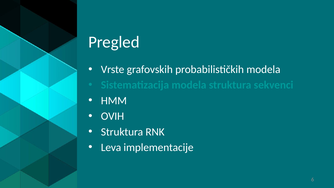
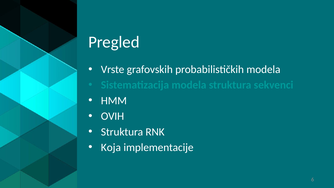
Leva: Leva -> Koja
